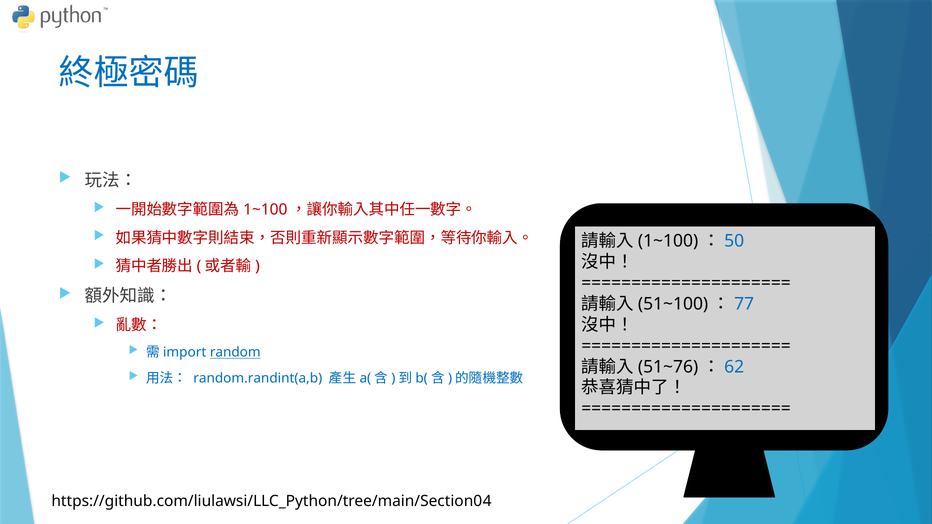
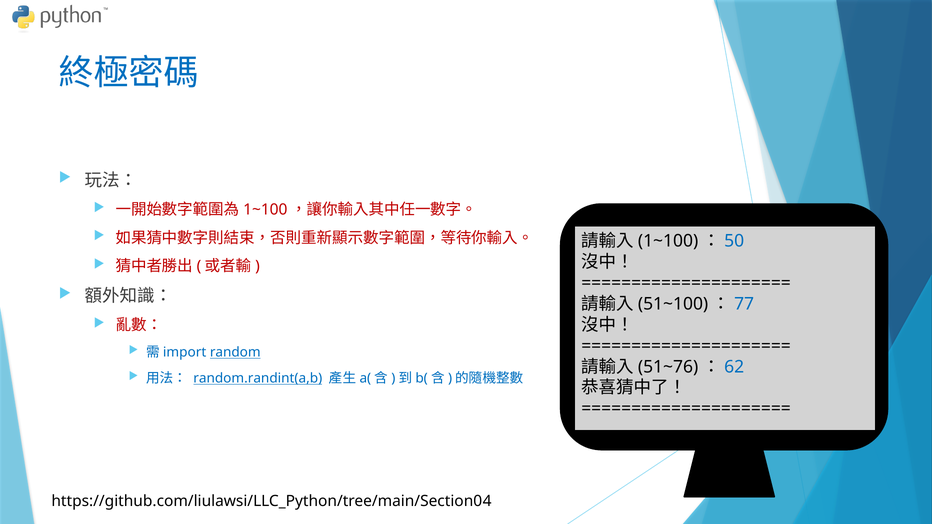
random.randint(a,b underline: none -> present
